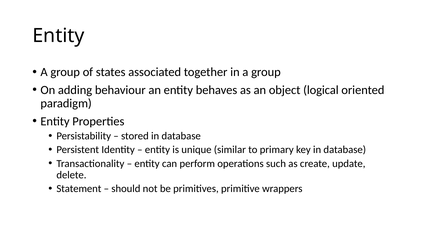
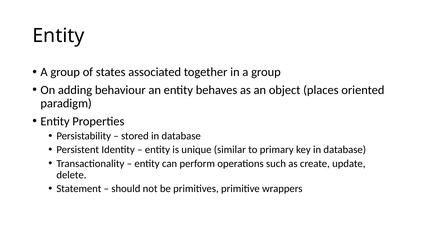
logical: logical -> places
